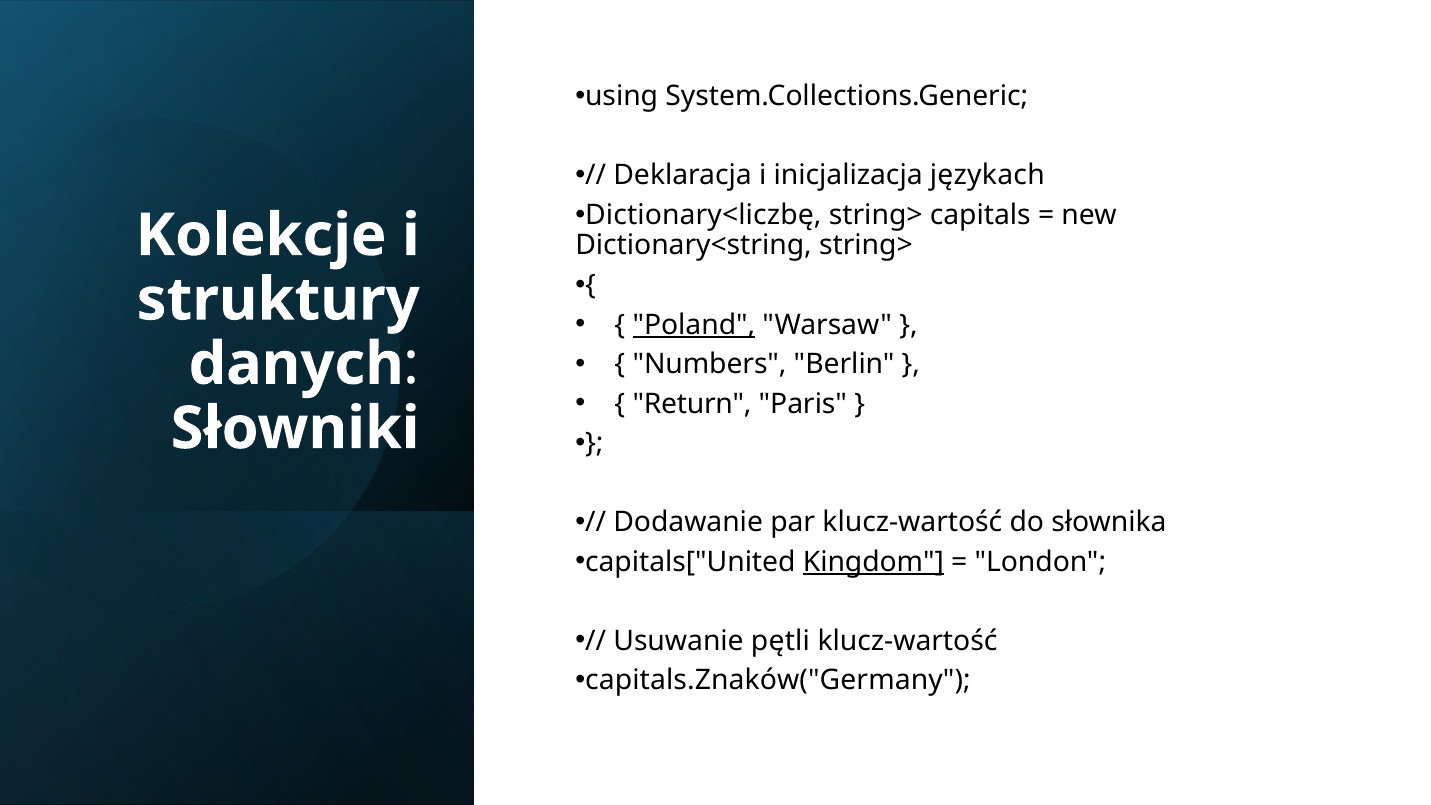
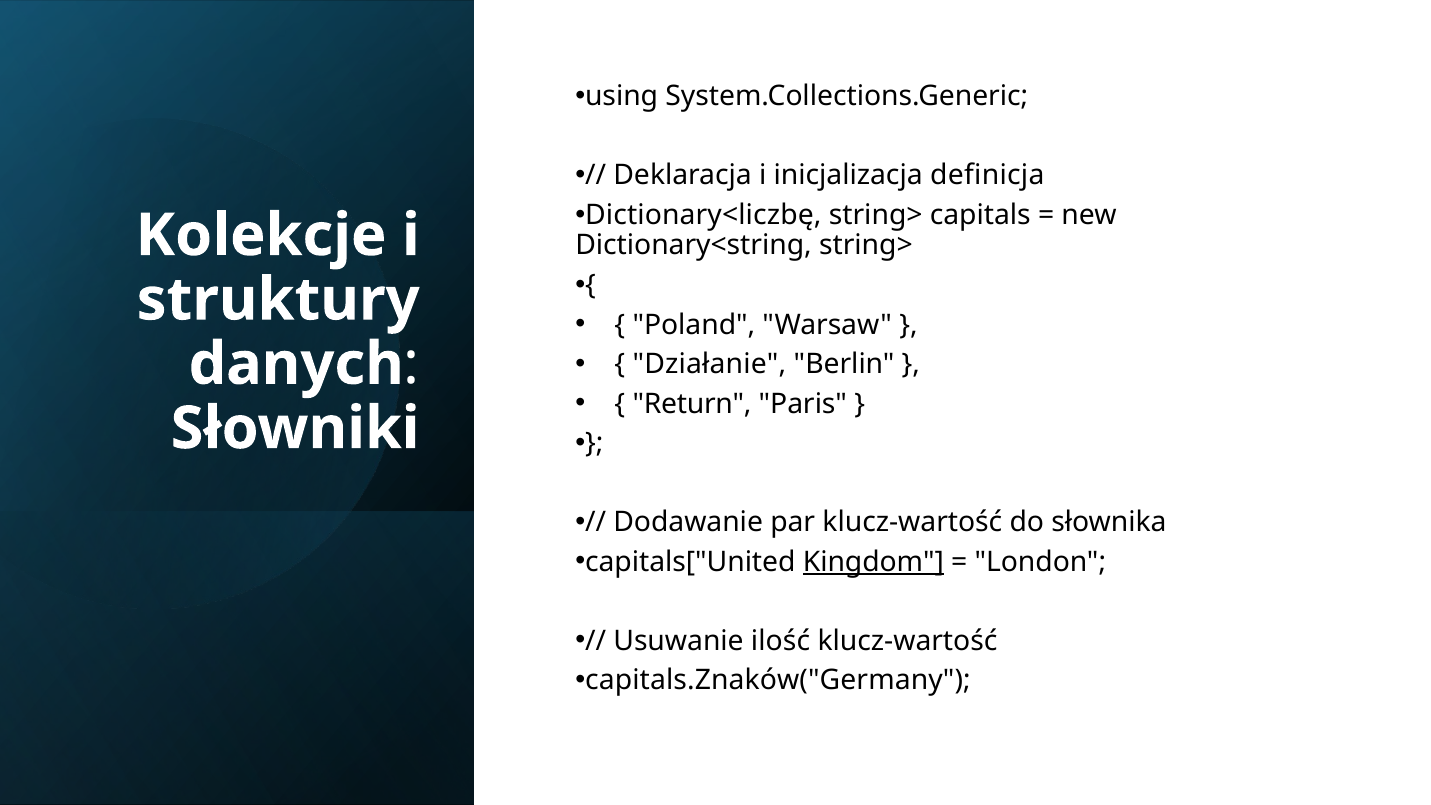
językach: językach -> definicja
Poland underline: present -> none
Numbers: Numbers -> Działanie
pętli: pętli -> ilość
